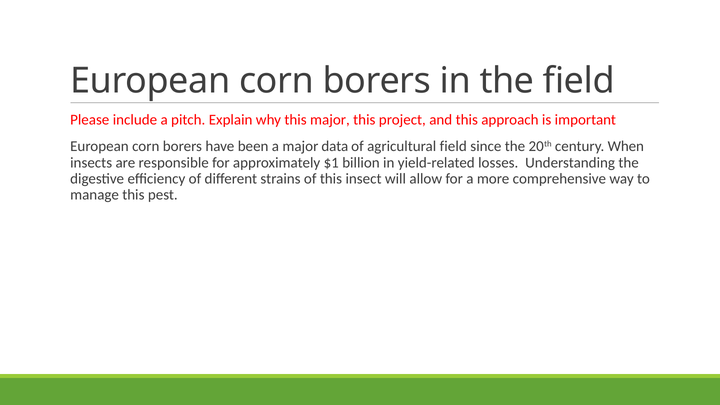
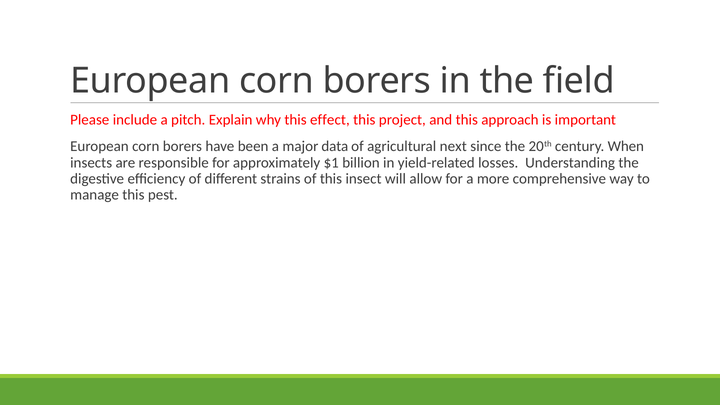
this major: major -> effect
agricultural field: field -> next
